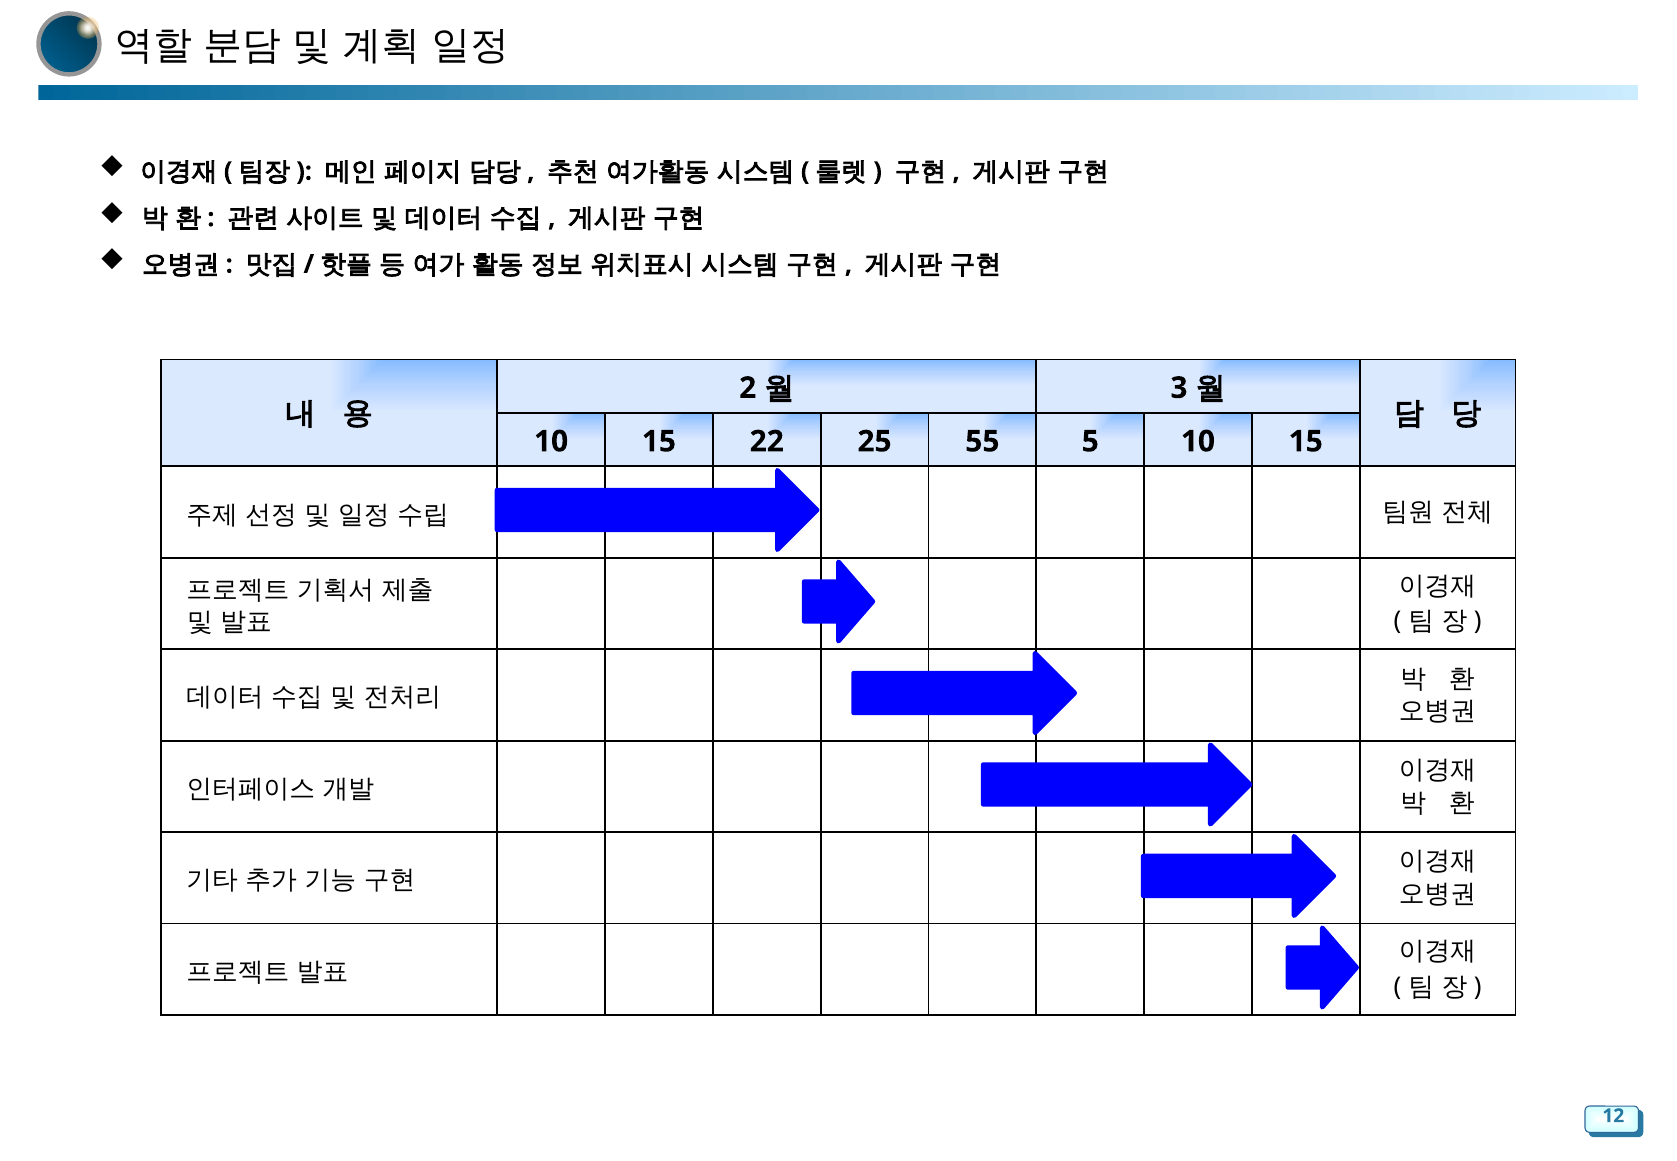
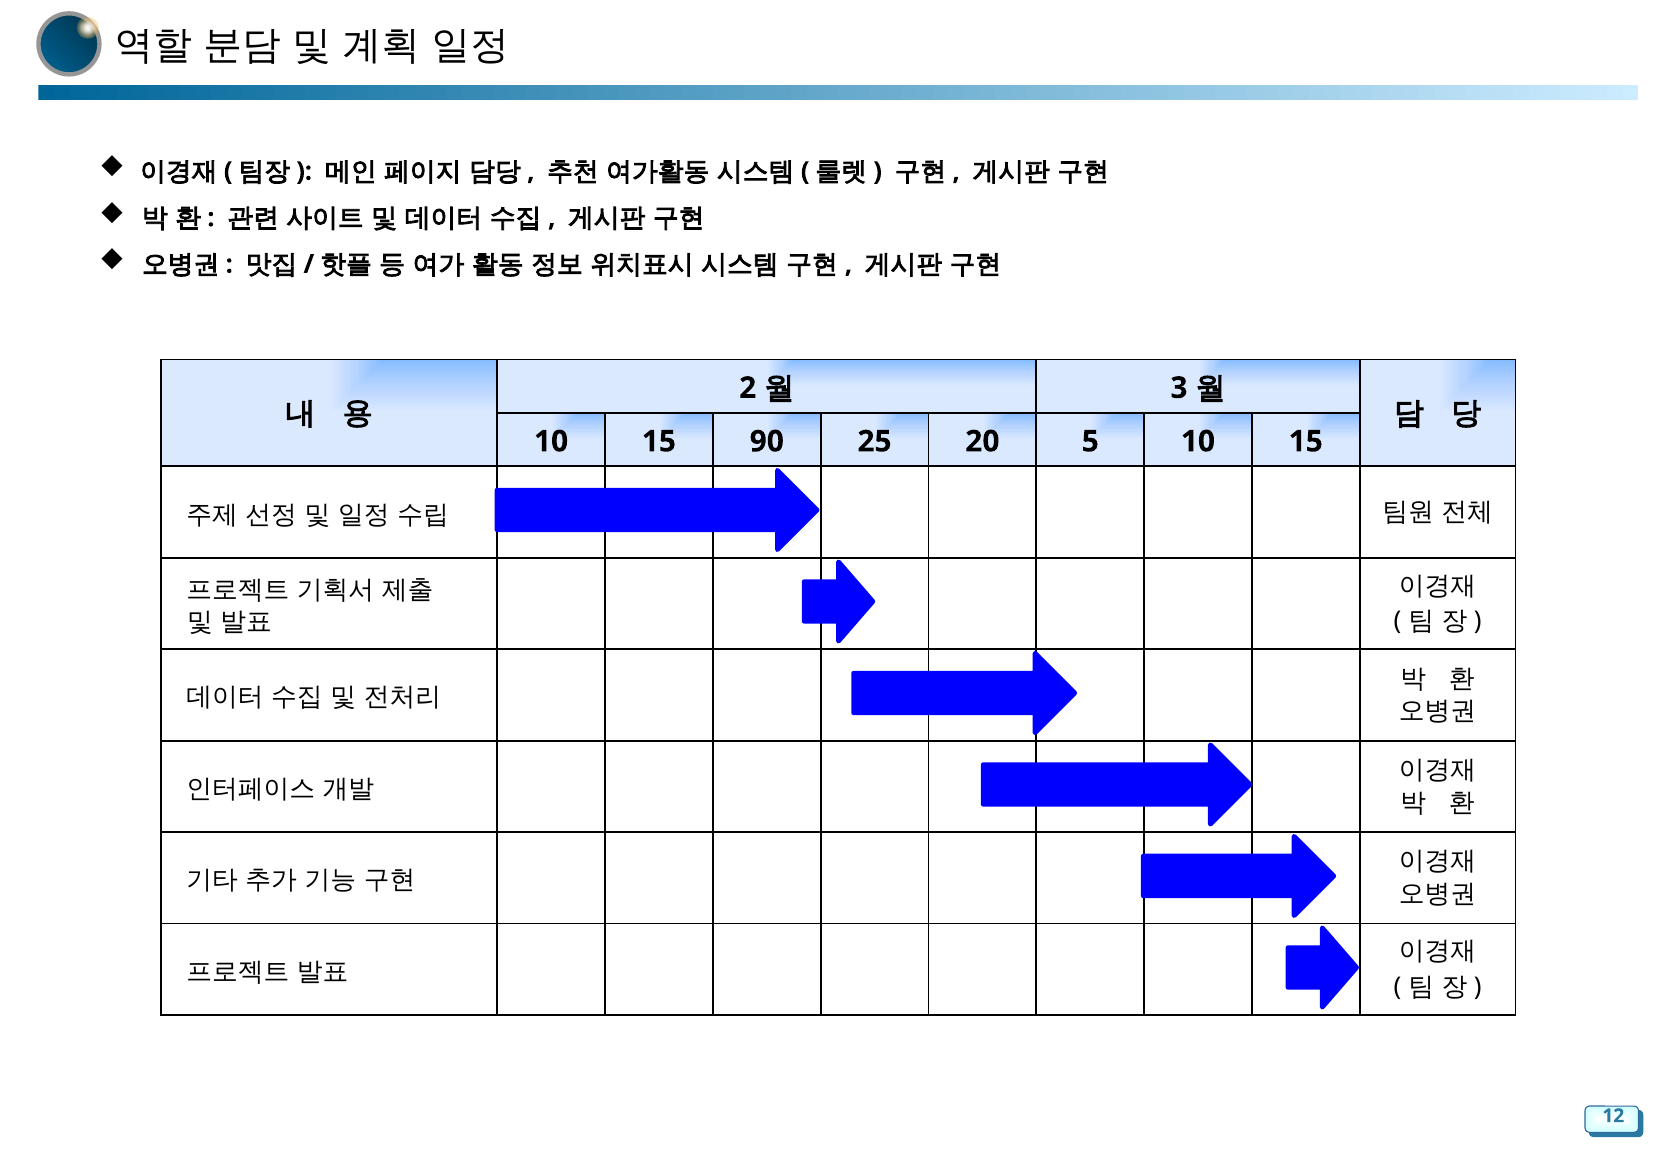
22: 22 -> 90
55: 55 -> 20
